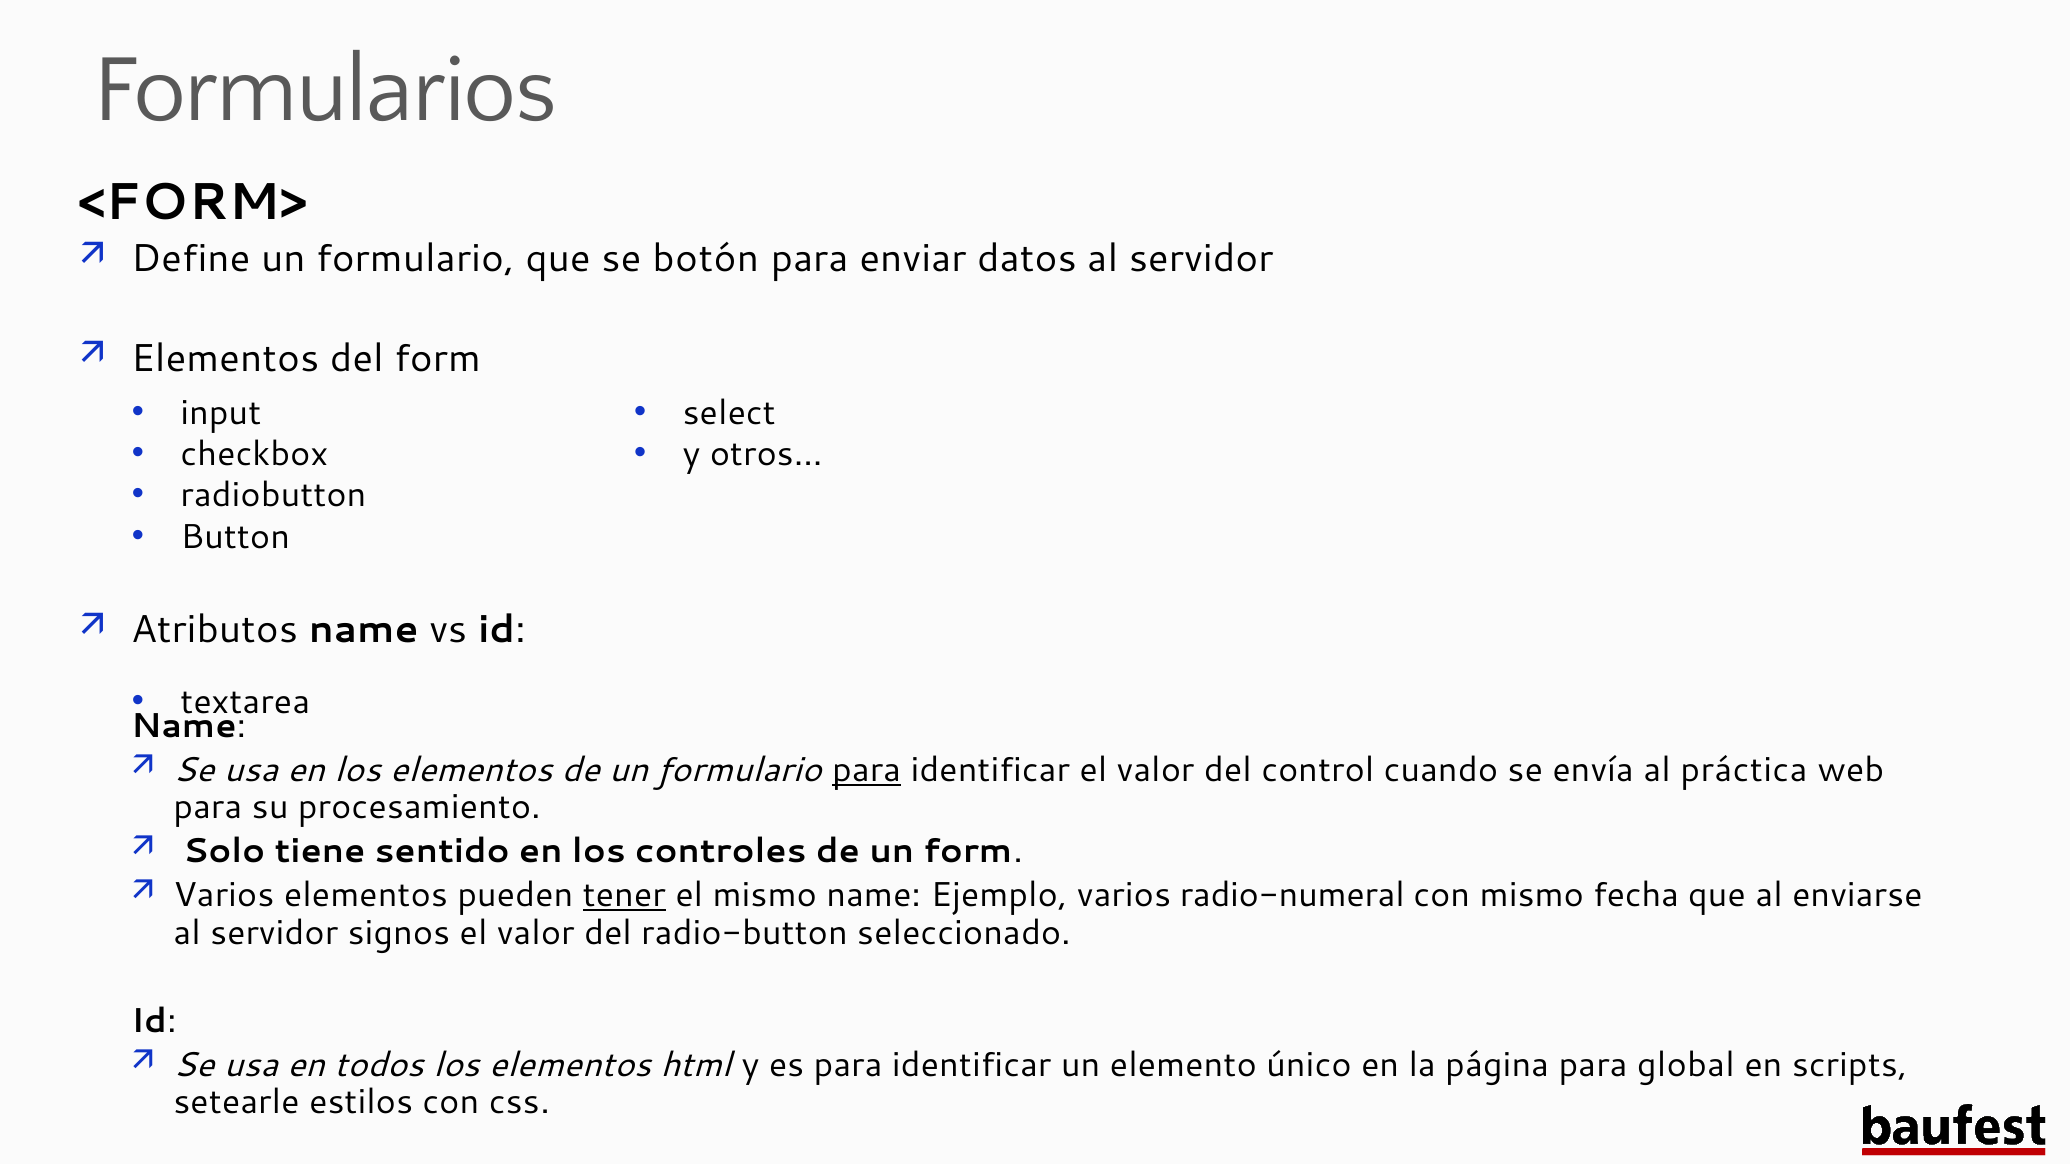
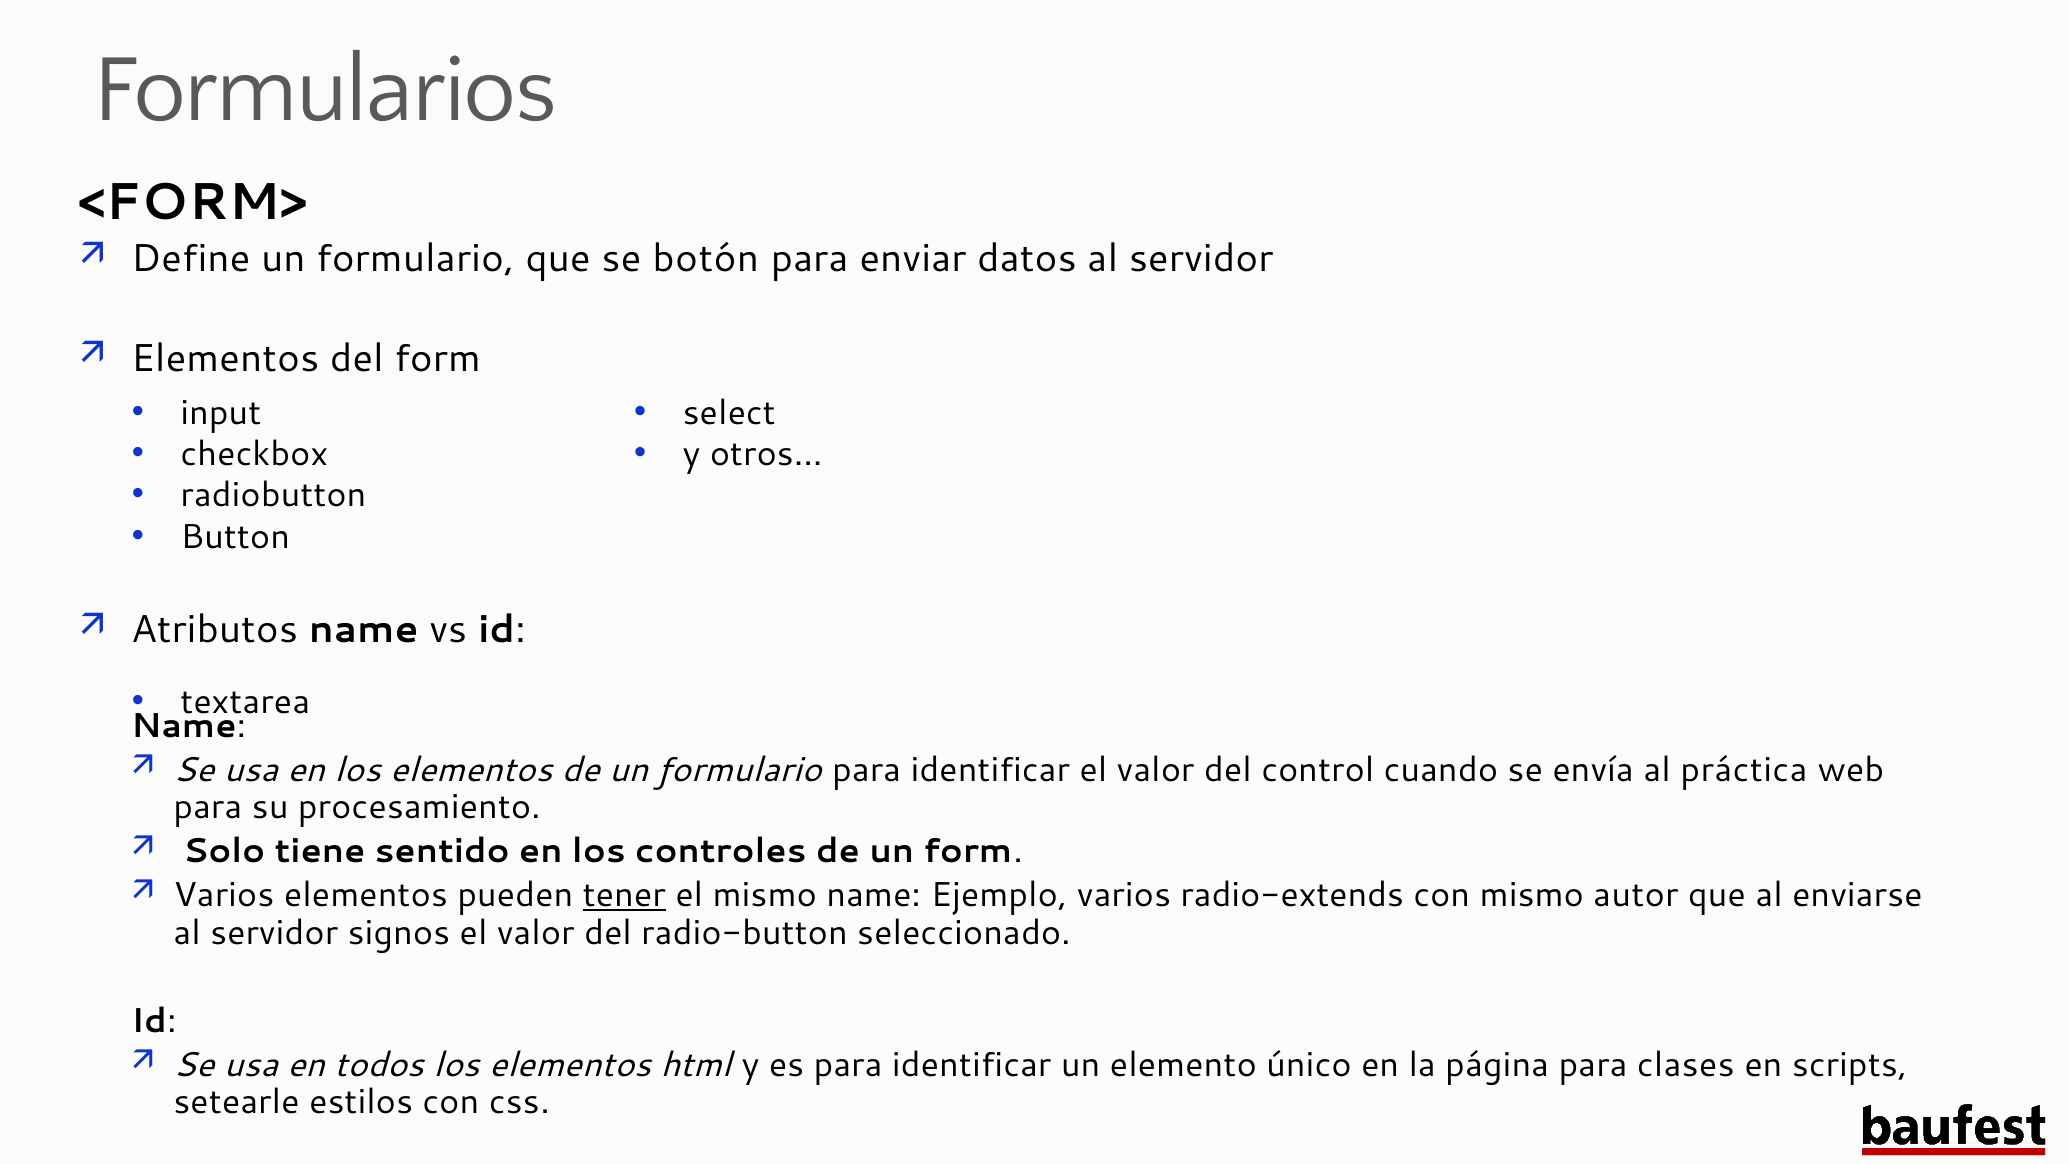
para at (867, 770) underline: present -> none
radio-numeral: radio-numeral -> radio-extends
fecha: fecha -> autor
global: global -> clases
